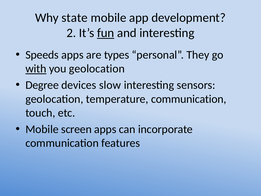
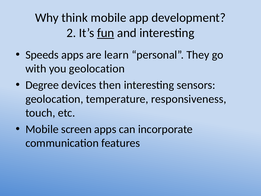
state: state -> think
types: types -> learn
with underline: present -> none
slow: slow -> then
temperature communication: communication -> responsiveness
